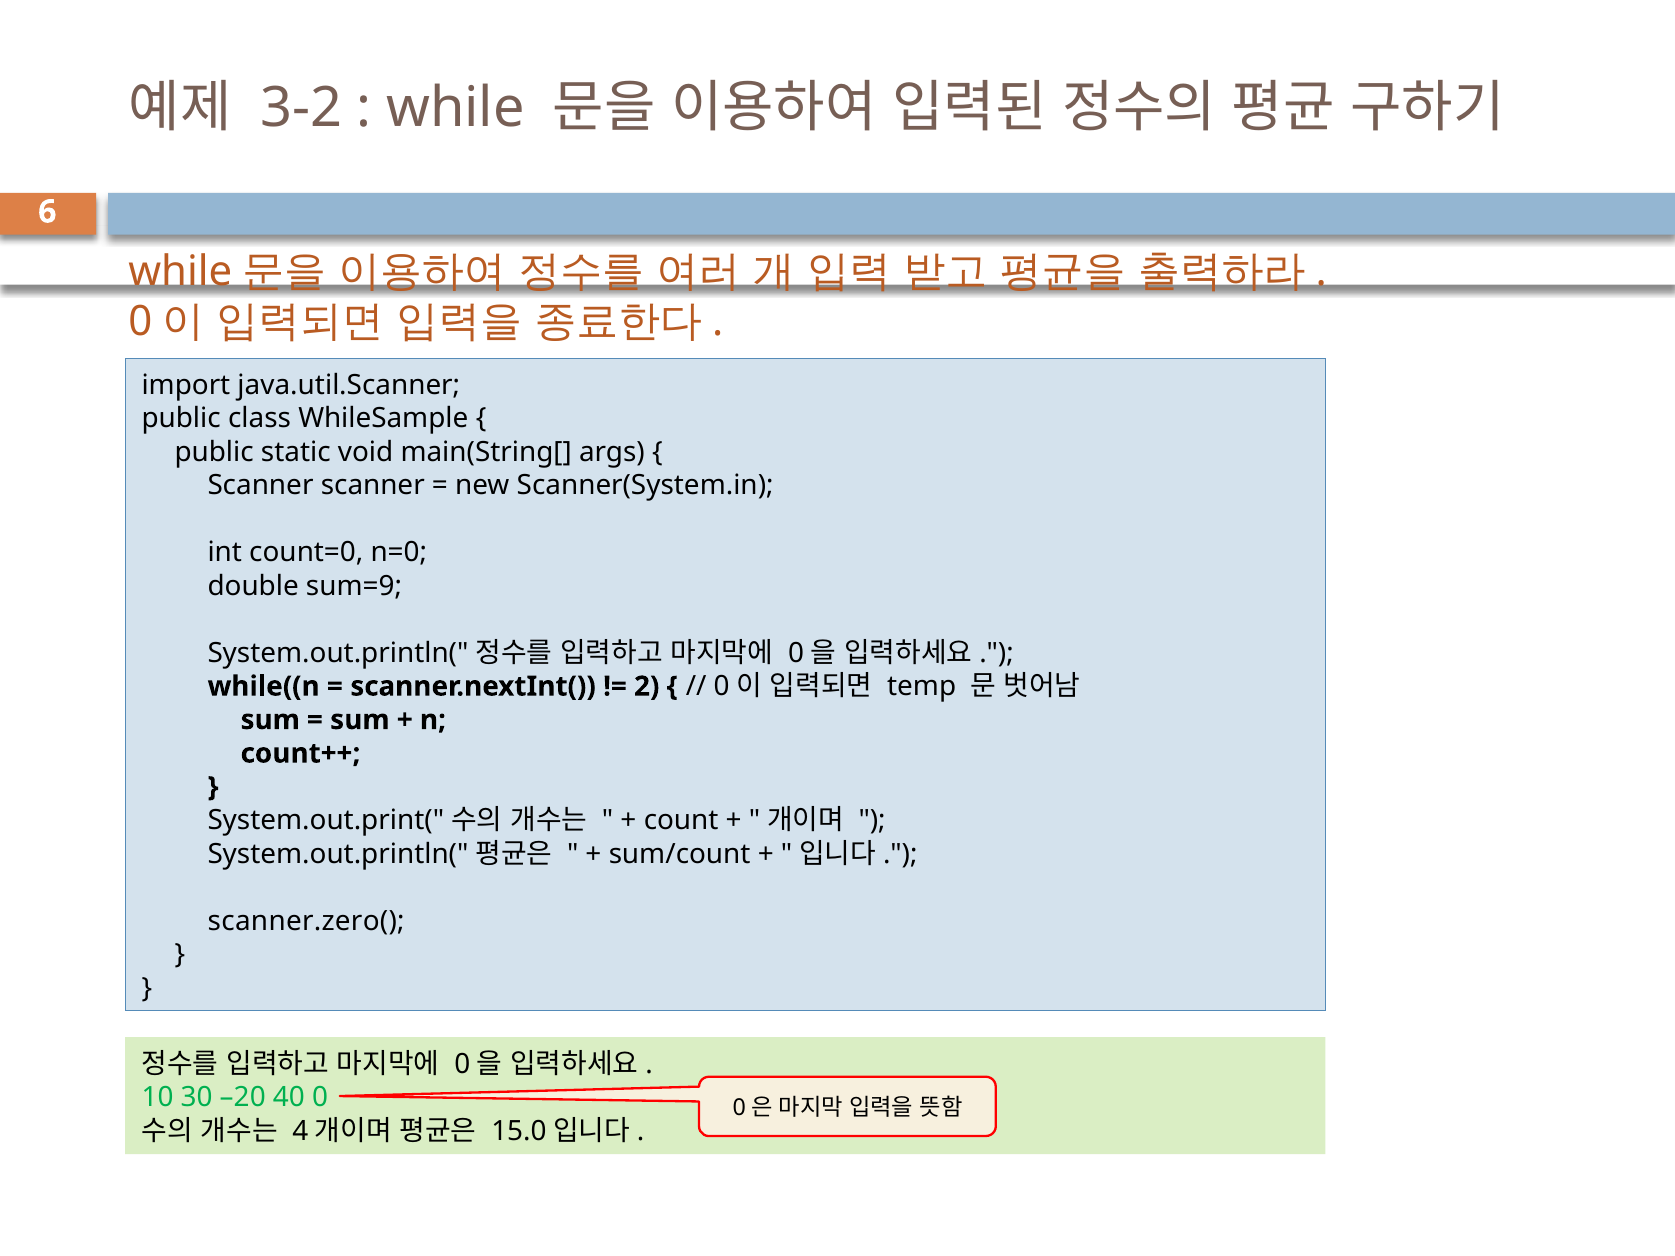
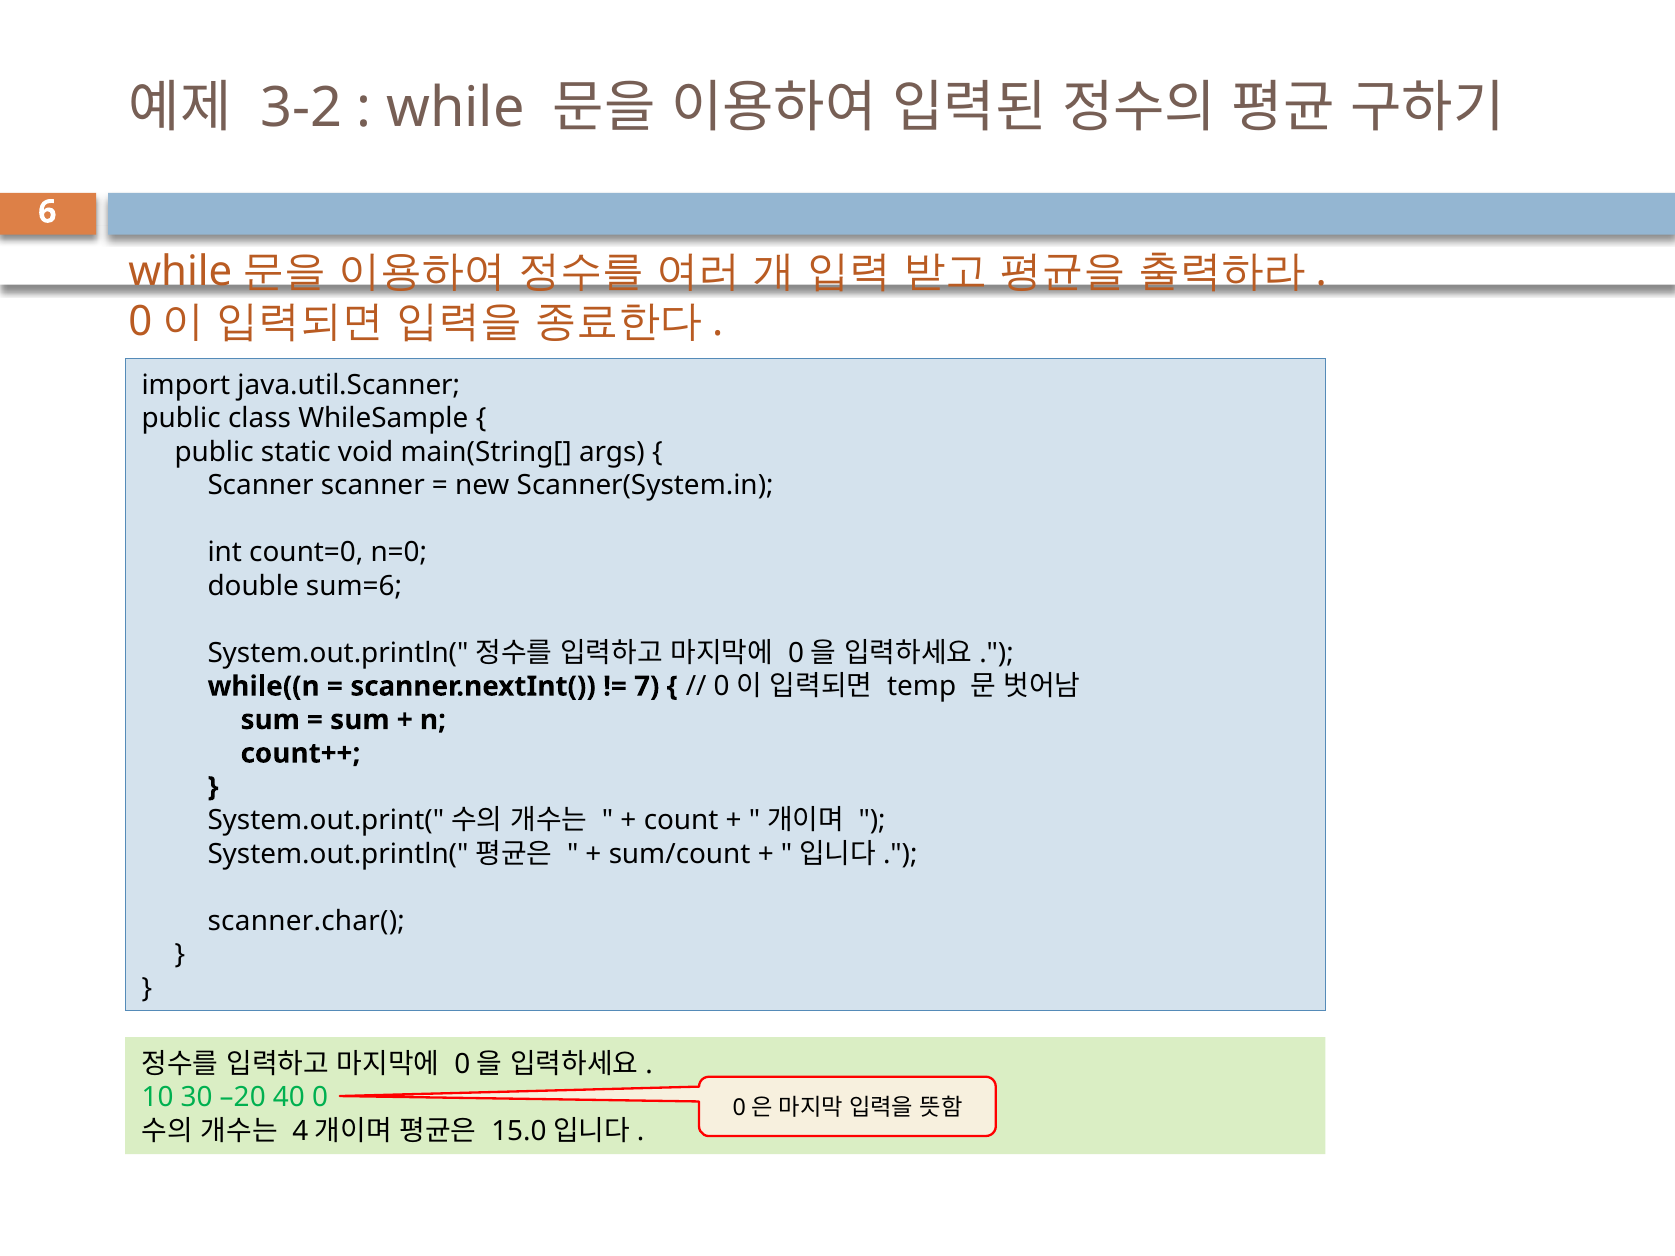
sum=9: sum=9 -> sum=6
2: 2 -> 7
scanner.zero(: scanner.zero( -> scanner.char(
